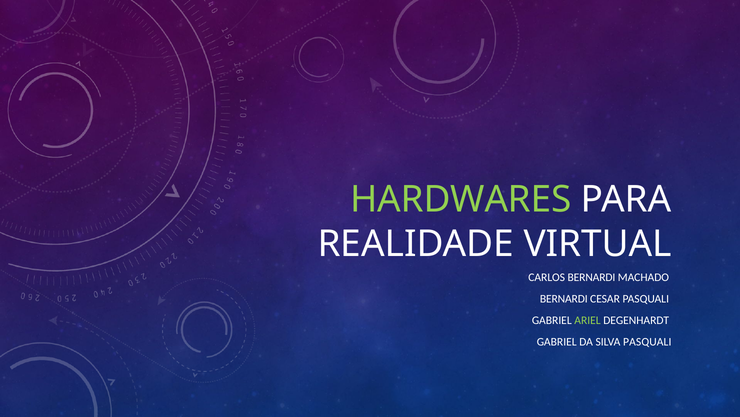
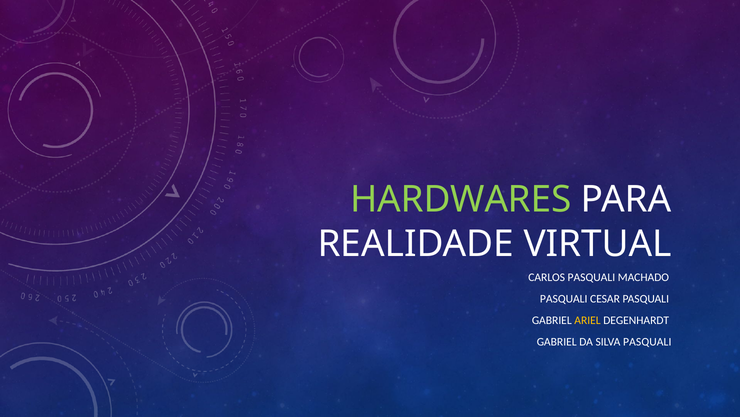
CARLOS BERNARDI: BERNARDI -> PASQUALI
BERNARDI at (564, 298): BERNARDI -> PASQUALI
ARIEL colour: light green -> yellow
